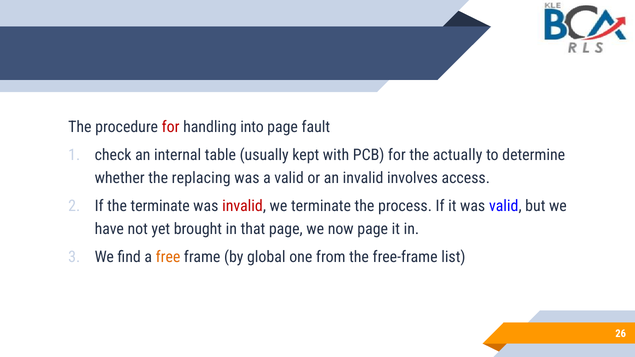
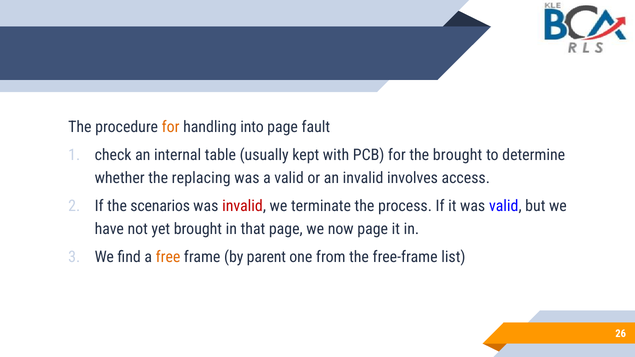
for at (171, 127) colour: red -> orange
the actually: actually -> brought
the terminate: terminate -> scenarios
global: global -> parent
